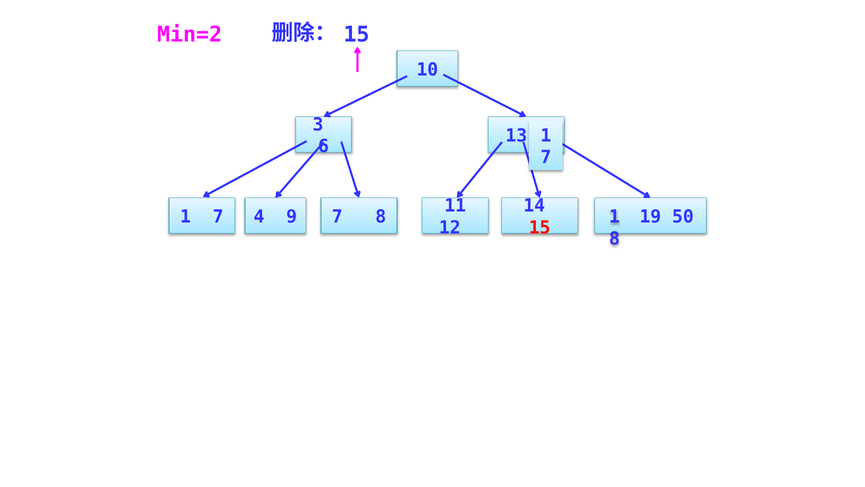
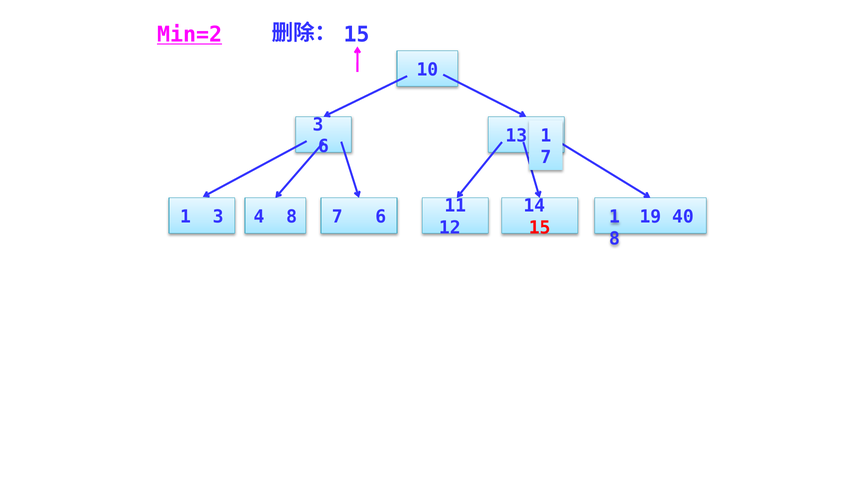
Min=2 underline: none -> present
7 at (218, 217): 7 -> 3
4 9: 9 -> 8
7 8: 8 -> 6
50: 50 -> 40
